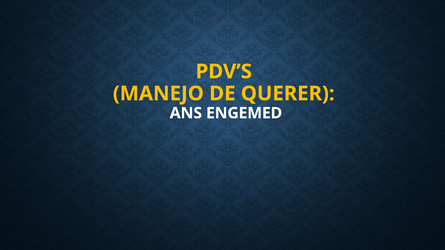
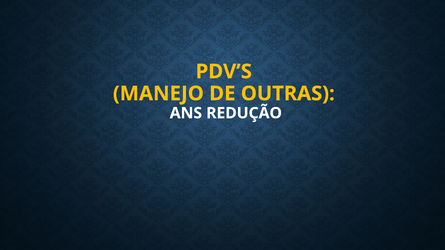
QUERER: QUERER -> OUTRAS
ENGEMED: ENGEMED -> REDUÇÃO
